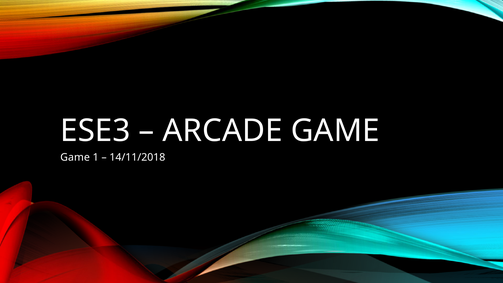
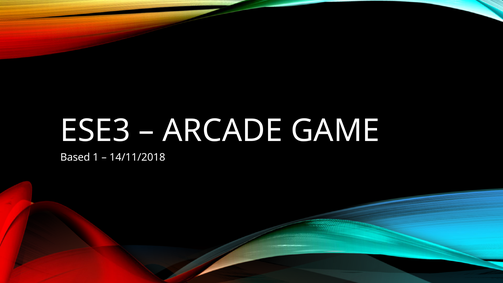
Game at (75, 157): Game -> Based
